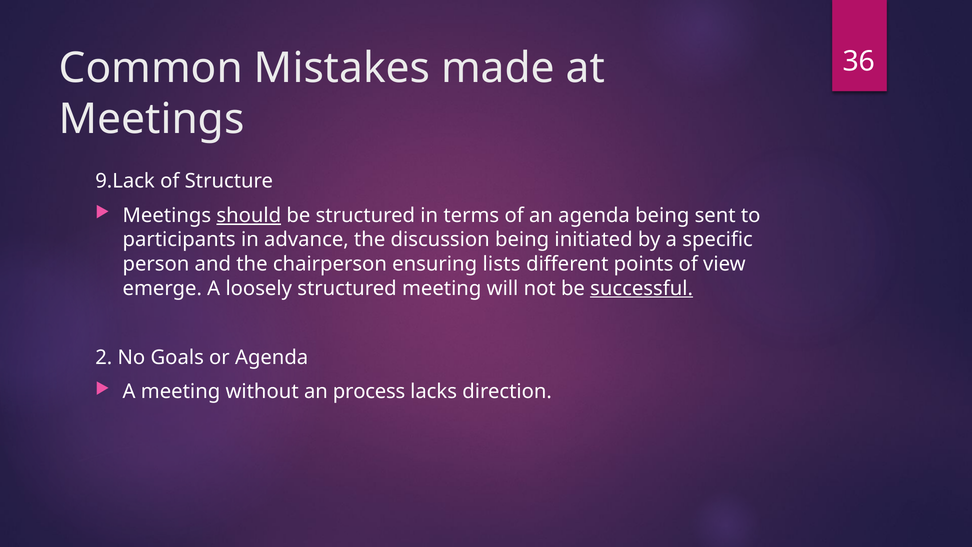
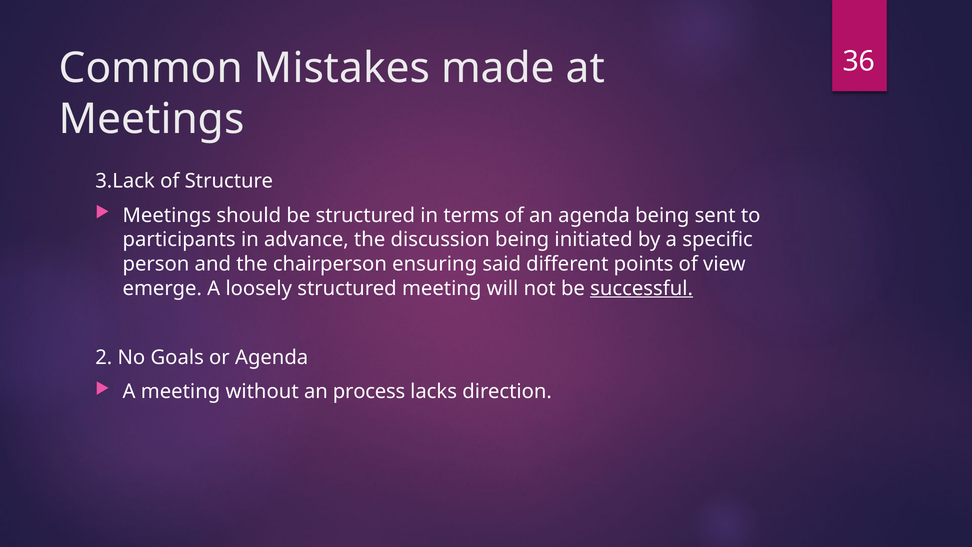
9.Lack: 9.Lack -> 3.Lack
should underline: present -> none
lists: lists -> said
